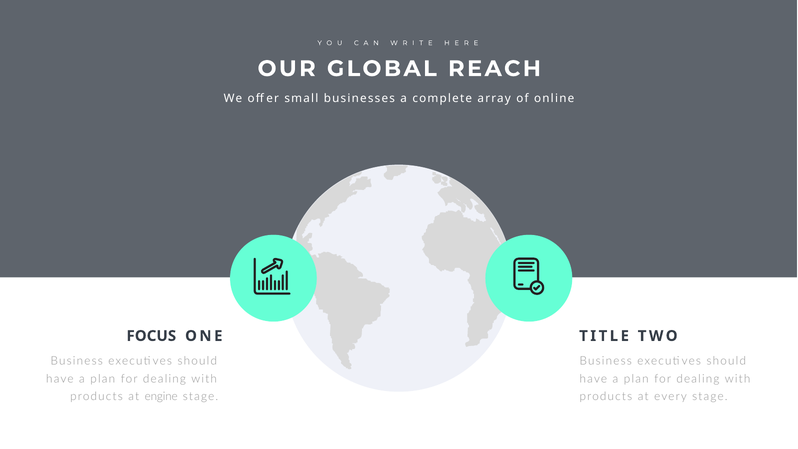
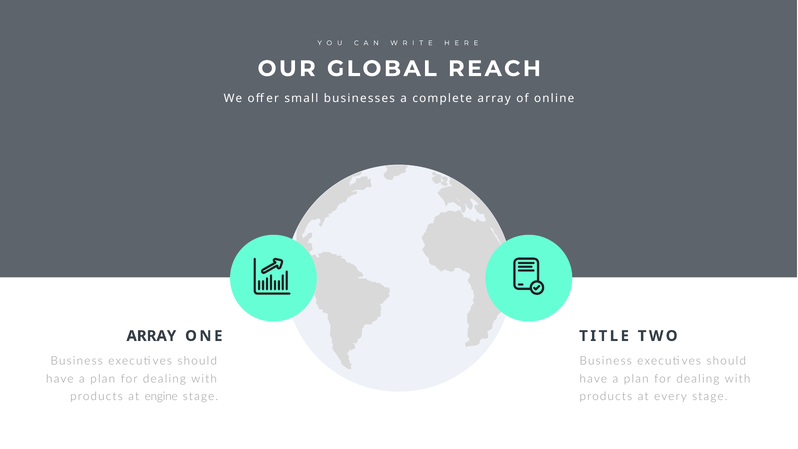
FOCUS at (151, 336): FOCUS -> ARRAY
